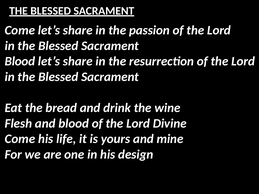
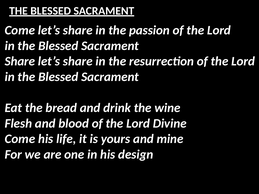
Blood at (20, 61): Blood -> Share
